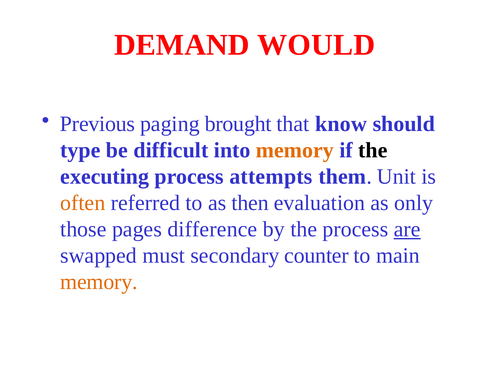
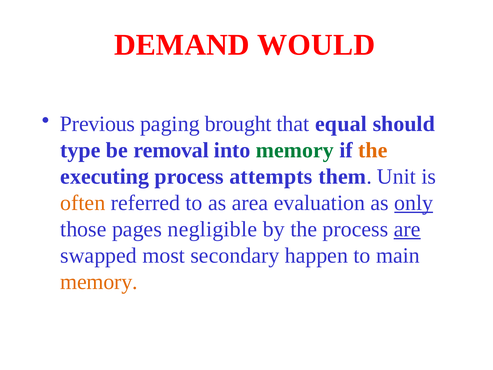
know: know -> equal
difficult: difficult -> removal
memory at (295, 150) colour: orange -> green
the at (373, 150) colour: black -> orange
then: then -> area
only underline: none -> present
difference: difference -> negligible
must: must -> most
counter: counter -> happen
